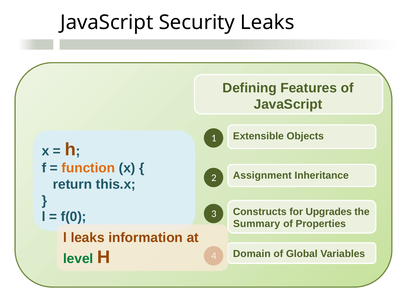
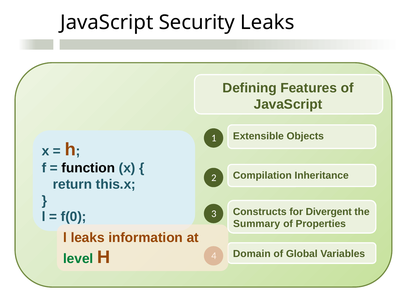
function colour: orange -> black
Assignment: Assignment -> Compilation
Upgrades: Upgrades -> Divergent
